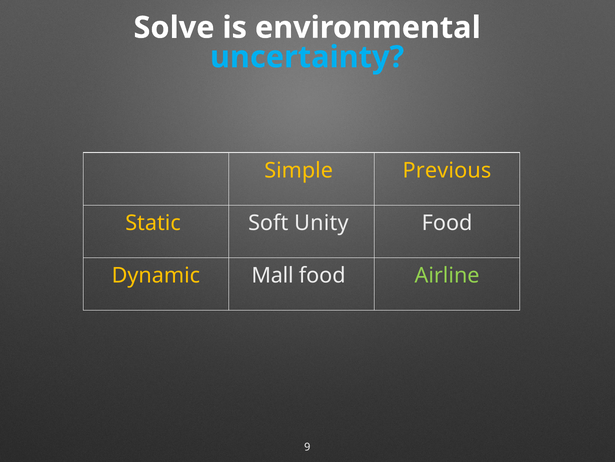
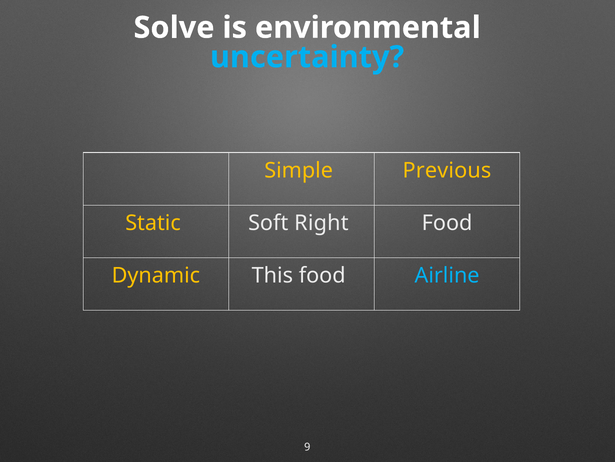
Unity: Unity -> Right
Mall: Mall -> This
Airline colour: light green -> light blue
